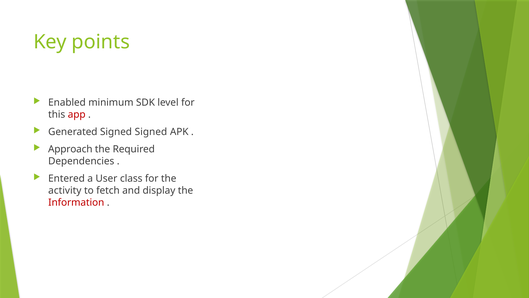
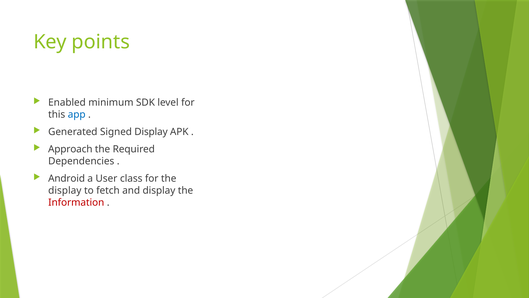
app colour: red -> blue
Signed Signed: Signed -> Display
Entered: Entered -> Android
activity at (65, 190): activity -> display
